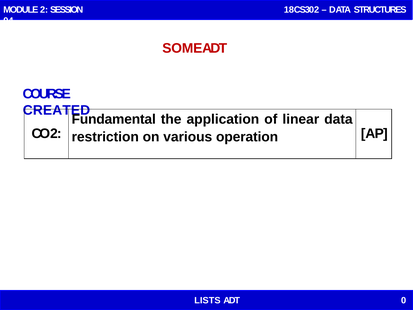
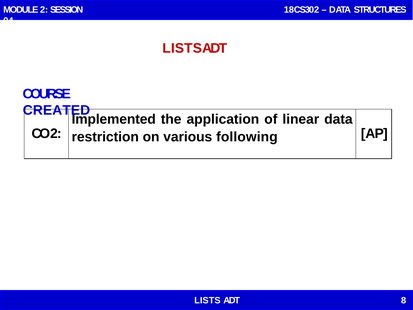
SOME at (182, 48): SOME -> LISTS
Fundamental: Fundamental -> Implemented
operation: operation -> following
0: 0 -> 8
